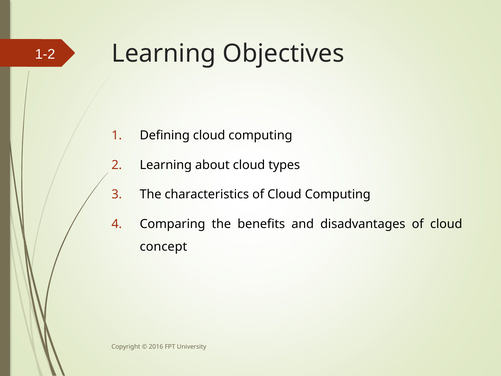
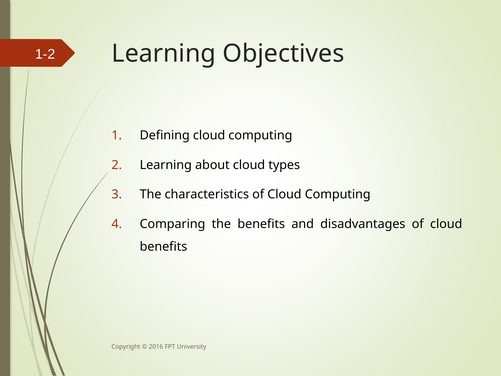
concept at (163, 246): concept -> benefits
